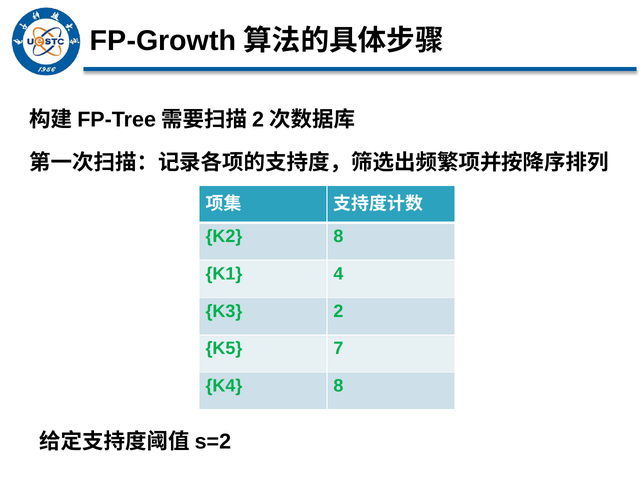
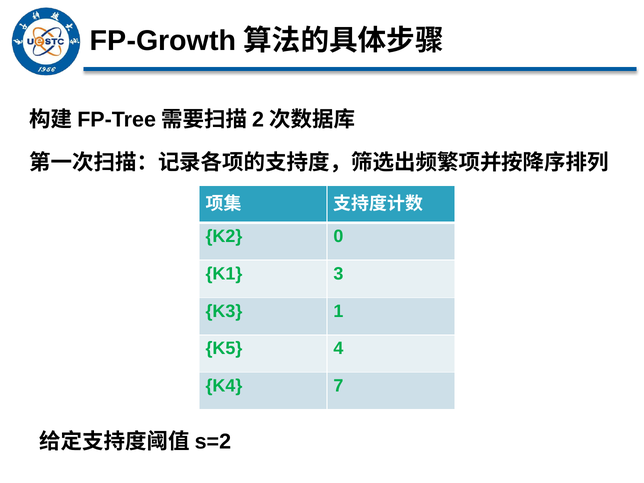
K2 8: 8 -> 0
4: 4 -> 3
2: 2 -> 1
7: 7 -> 4
K4 8: 8 -> 7
